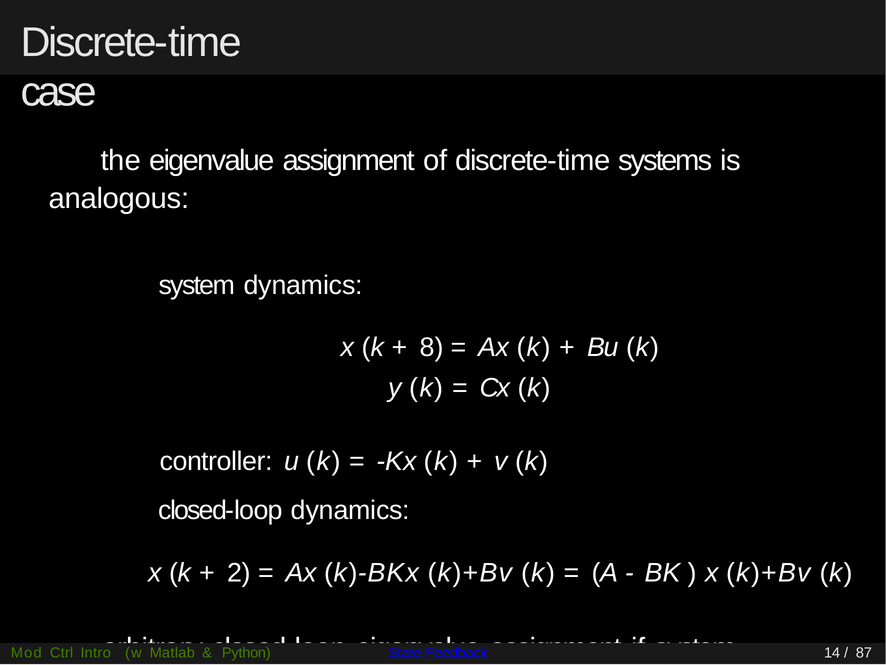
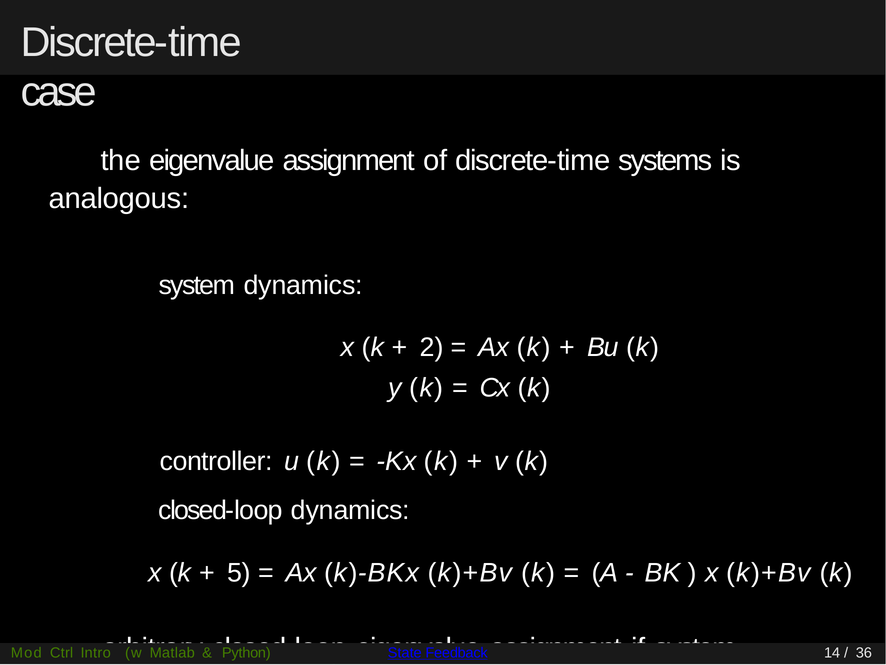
8: 8 -> 2
2: 2 -> 5
87: 87 -> 36
